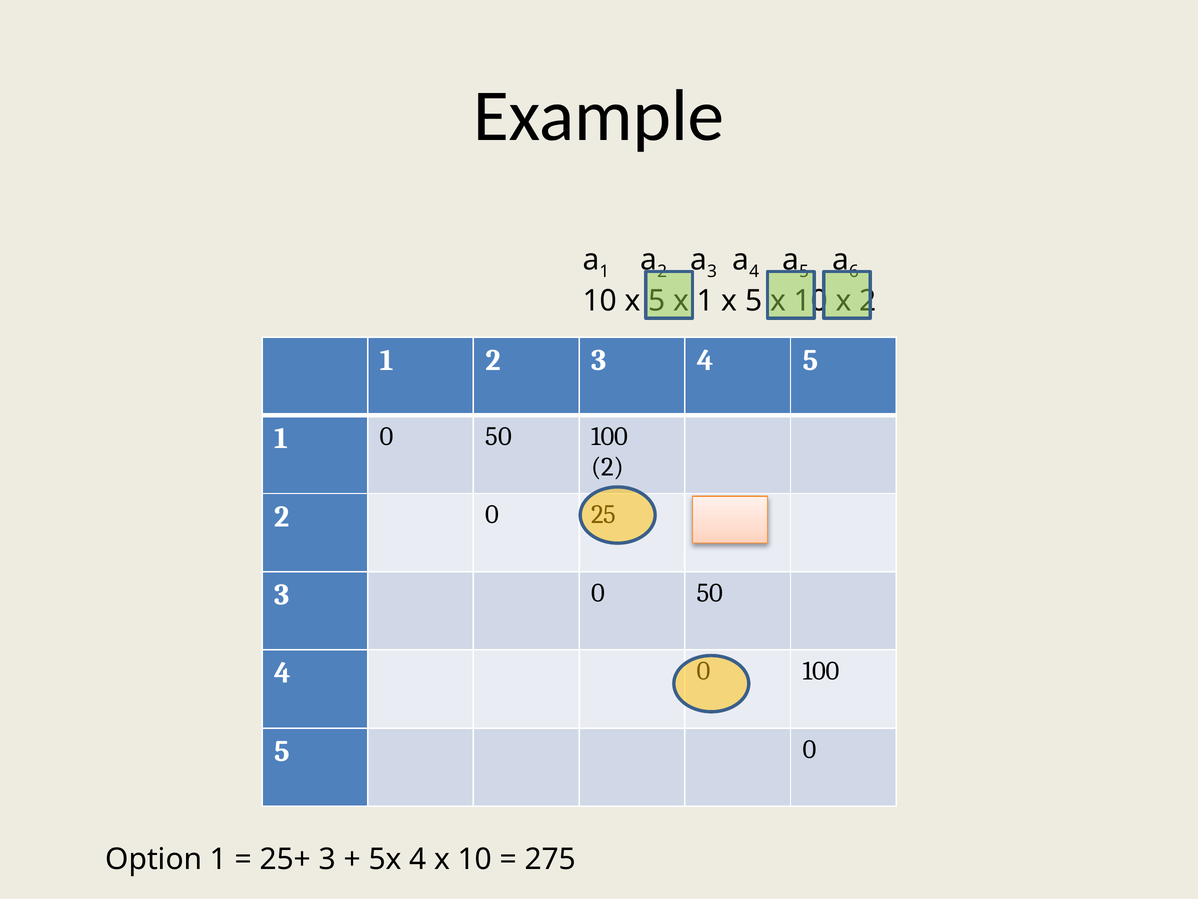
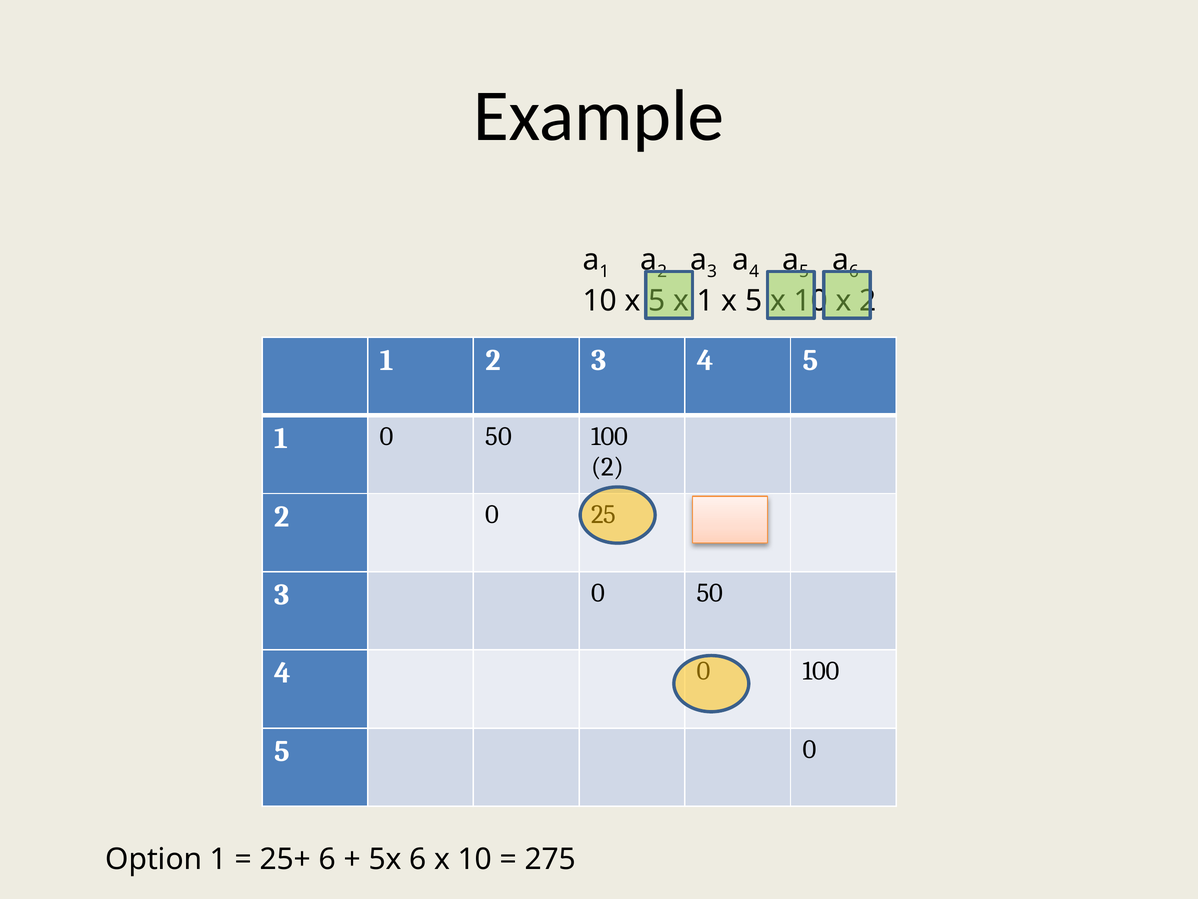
25+ 3: 3 -> 6
5x 4: 4 -> 6
